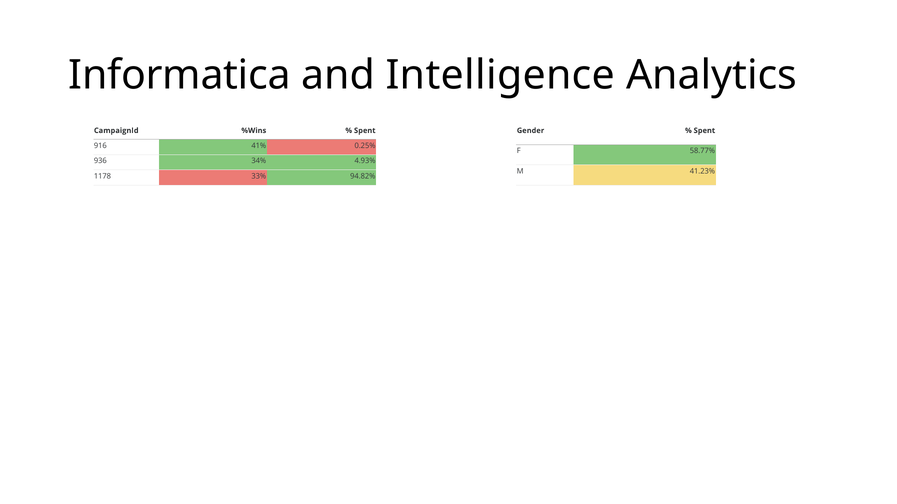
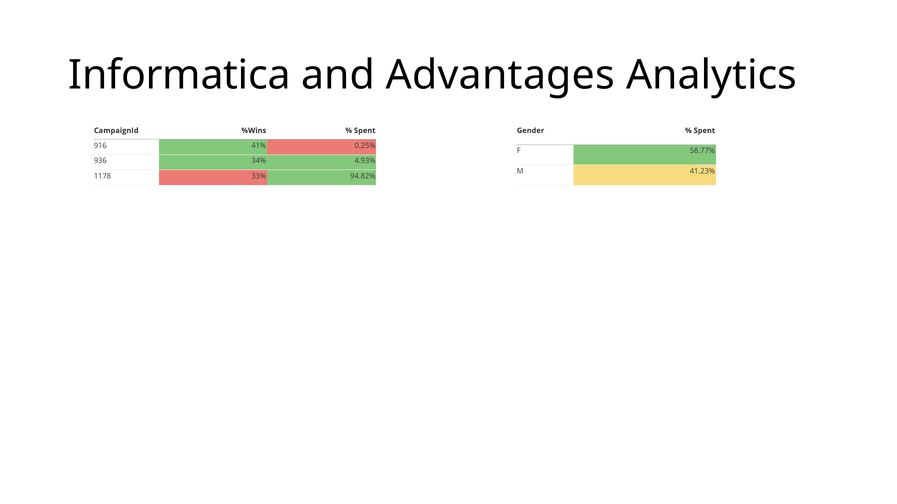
Intelligence: Intelligence -> Advantages
